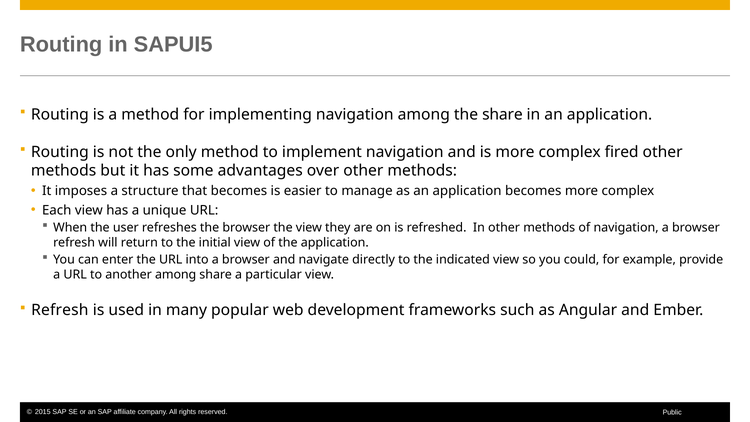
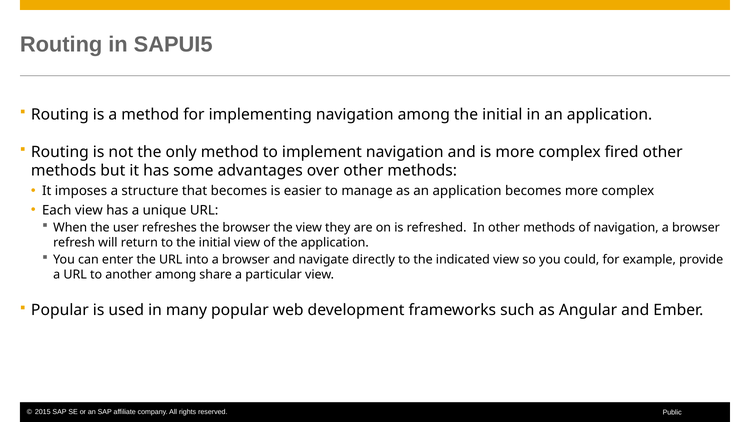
among the share: share -> initial
Refresh at (60, 310): Refresh -> Popular
